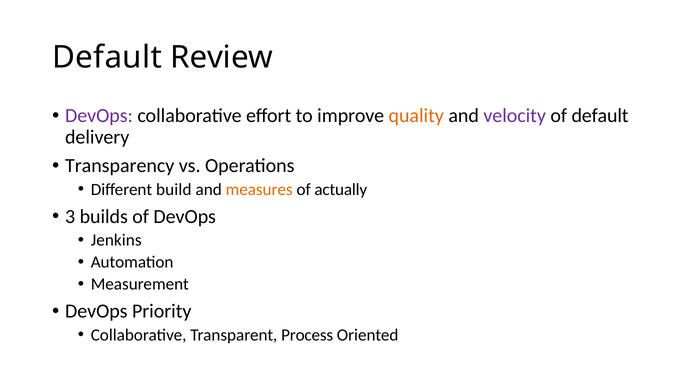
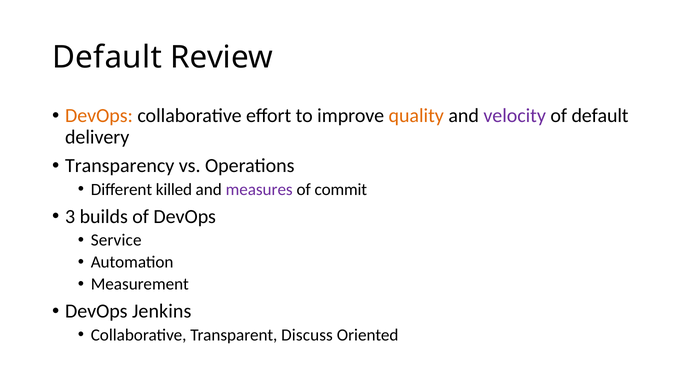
DevOps at (99, 116) colour: purple -> orange
build: build -> killed
measures colour: orange -> purple
actually: actually -> commit
Jenkins: Jenkins -> Service
Priority: Priority -> Jenkins
Process: Process -> Discuss
